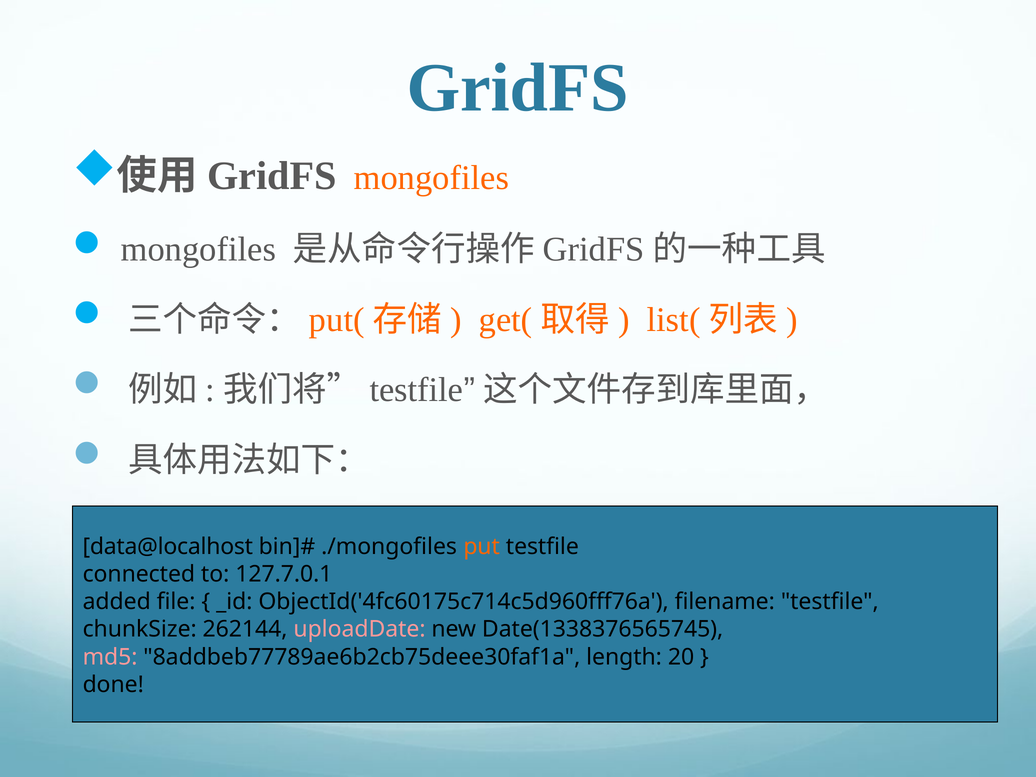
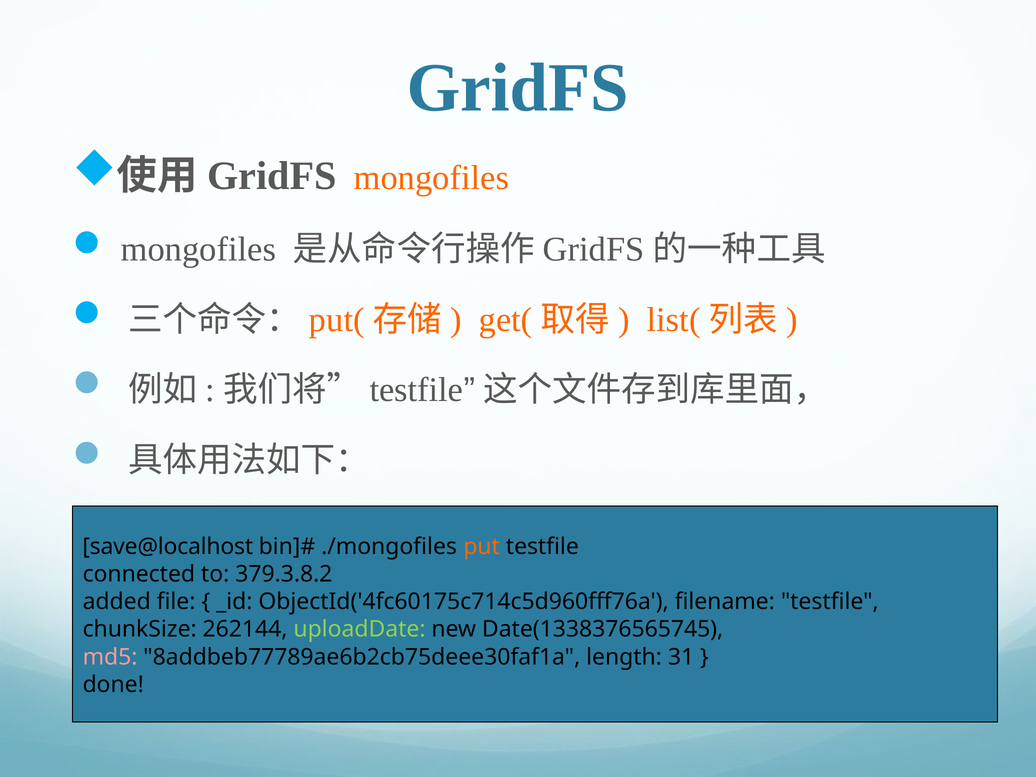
data@localhost: data@localhost -> save@localhost
127.7.0.1: 127.7.0.1 -> 379.3.8.2
uploadDate colour: pink -> light green
20: 20 -> 31
